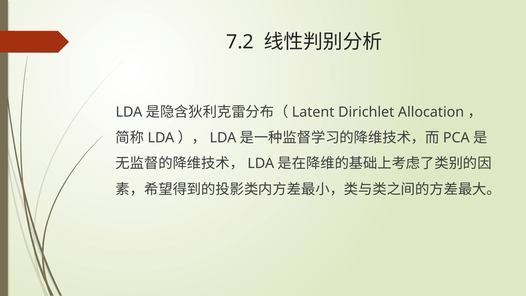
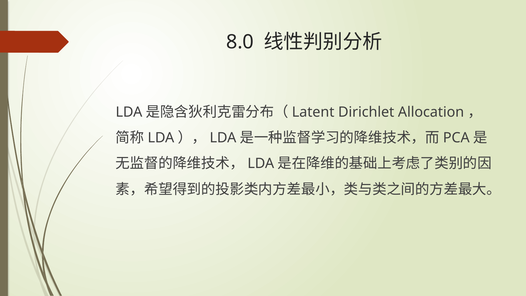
7.2: 7.2 -> 8.0
